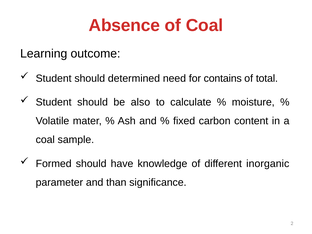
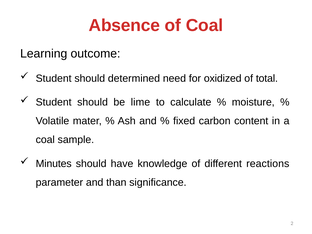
contains: contains -> oxidized
also: also -> lime
Formed: Formed -> Minutes
inorganic: inorganic -> reactions
